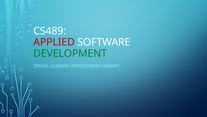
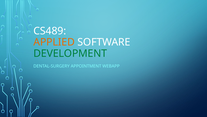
APPLIED colour: red -> orange
